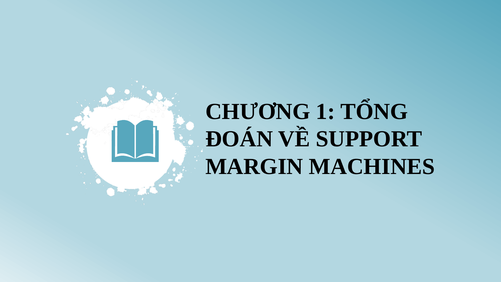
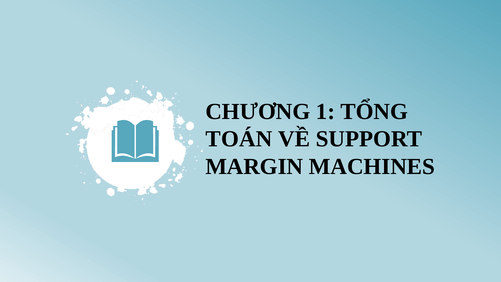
ĐOÁN: ĐOÁN -> TOÁN
